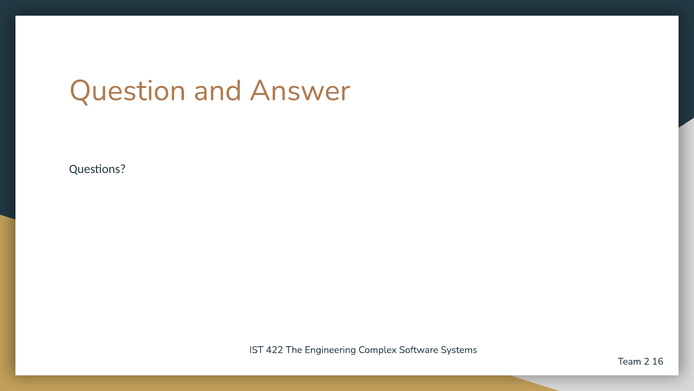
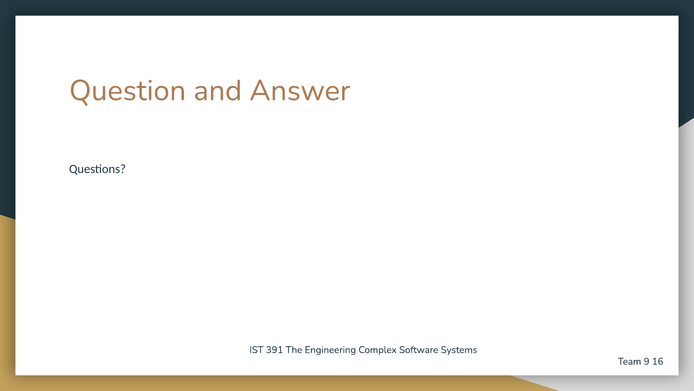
422: 422 -> 391
2: 2 -> 9
